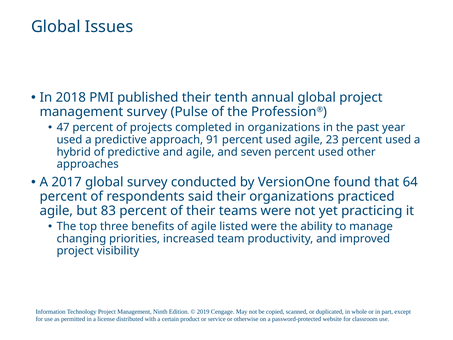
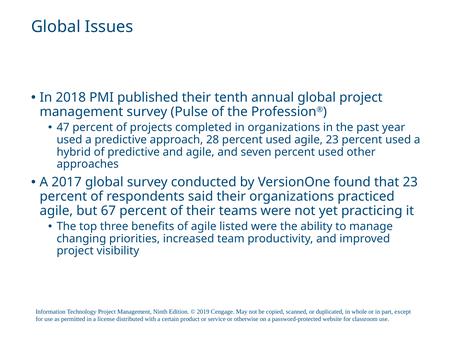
91: 91 -> 28
that 64: 64 -> 23
83: 83 -> 67
